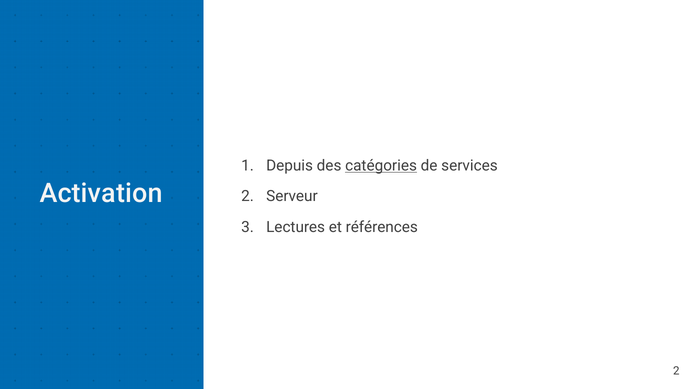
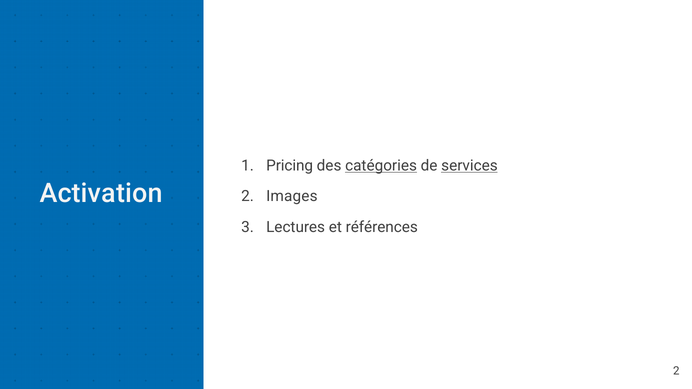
Depuis: Depuis -> Pricing
services underline: none -> present
Serveur: Serveur -> Images
